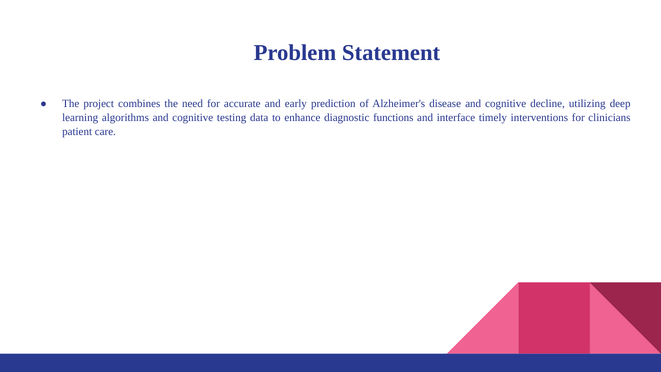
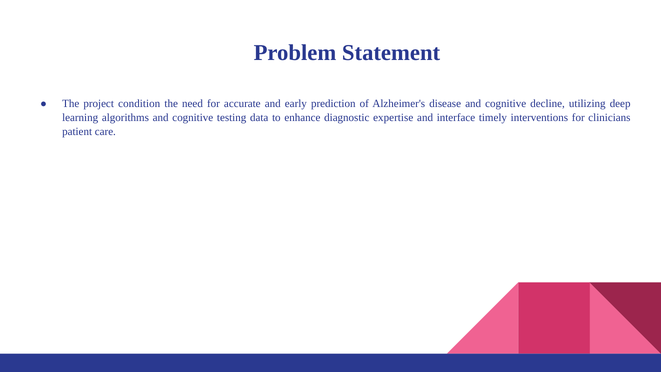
combines: combines -> condition
functions: functions -> expertise
